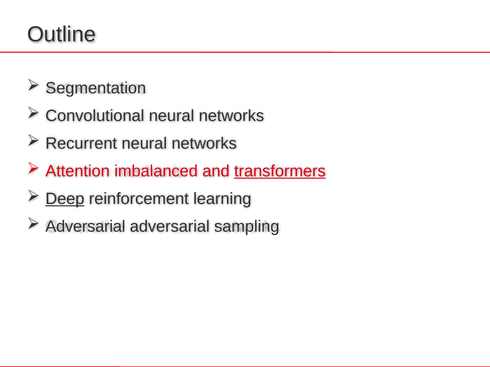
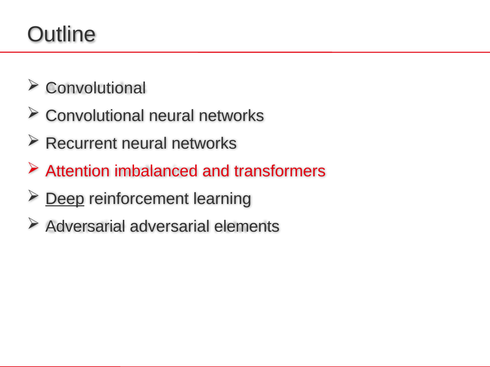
Segmentation at (96, 88): Segmentation -> Convolutional
transformers underline: present -> none
sampling: sampling -> elements
